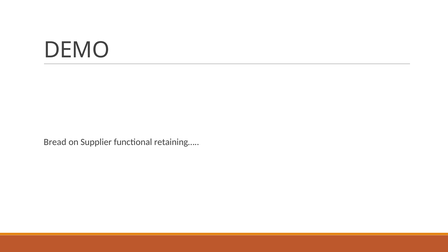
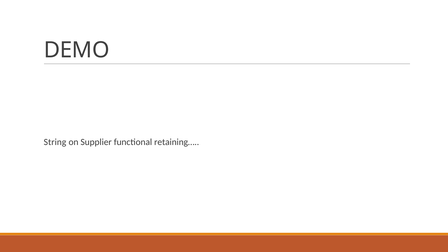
Bread: Bread -> String
